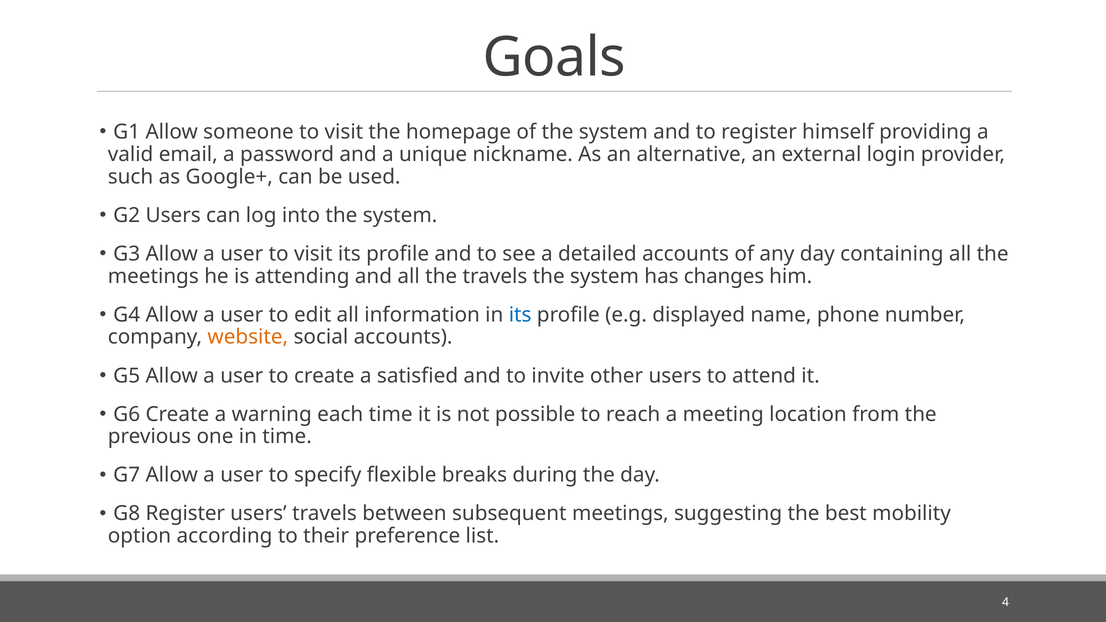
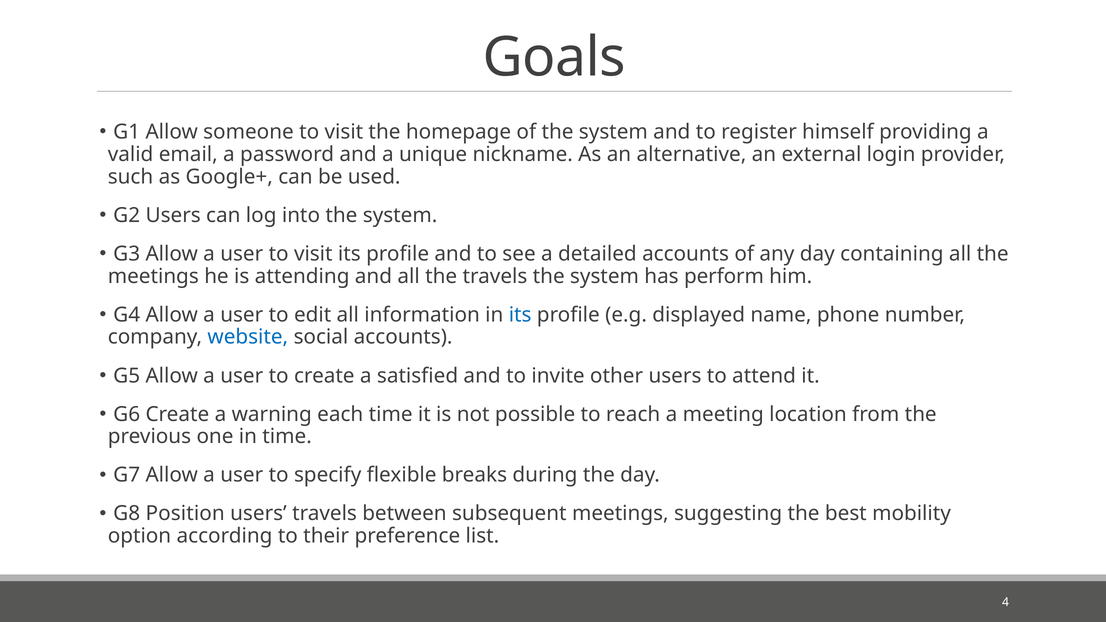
changes: changes -> perform
website colour: orange -> blue
G8 Register: Register -> Position
